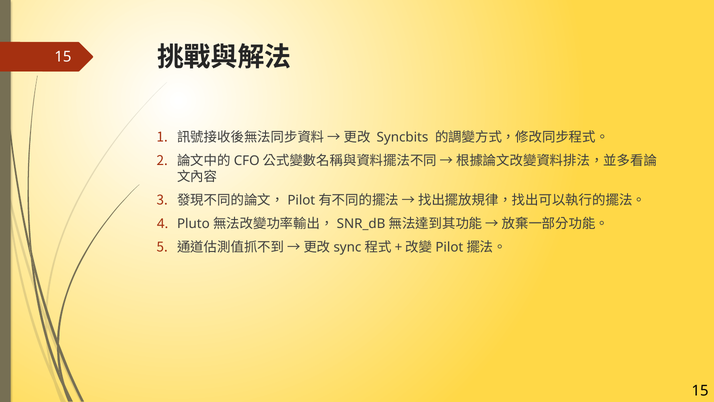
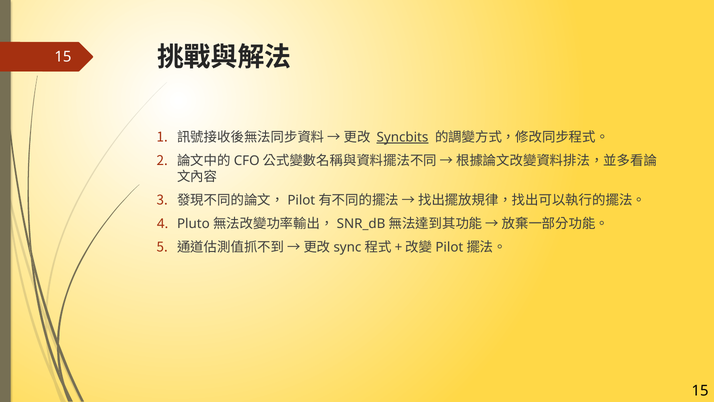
Syncbits underline: none -> present
